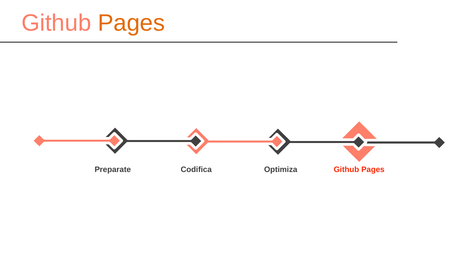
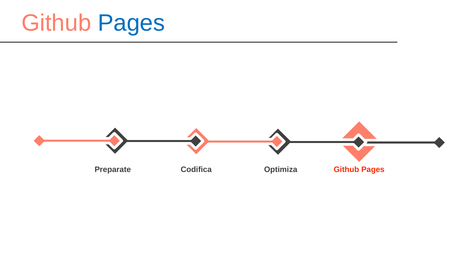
Pages at (131, 23) colour: orange -> blue
